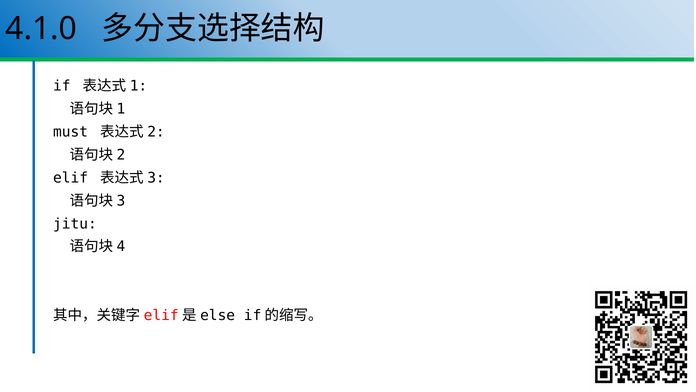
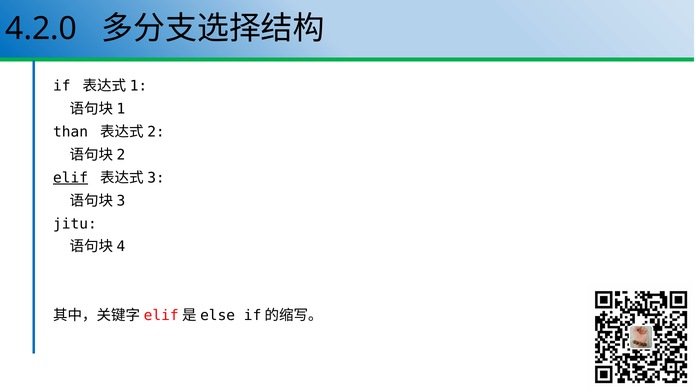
4.1.0: 4.1.0 -> 4.2.0
must: must -> than
elif underline: none -> present
